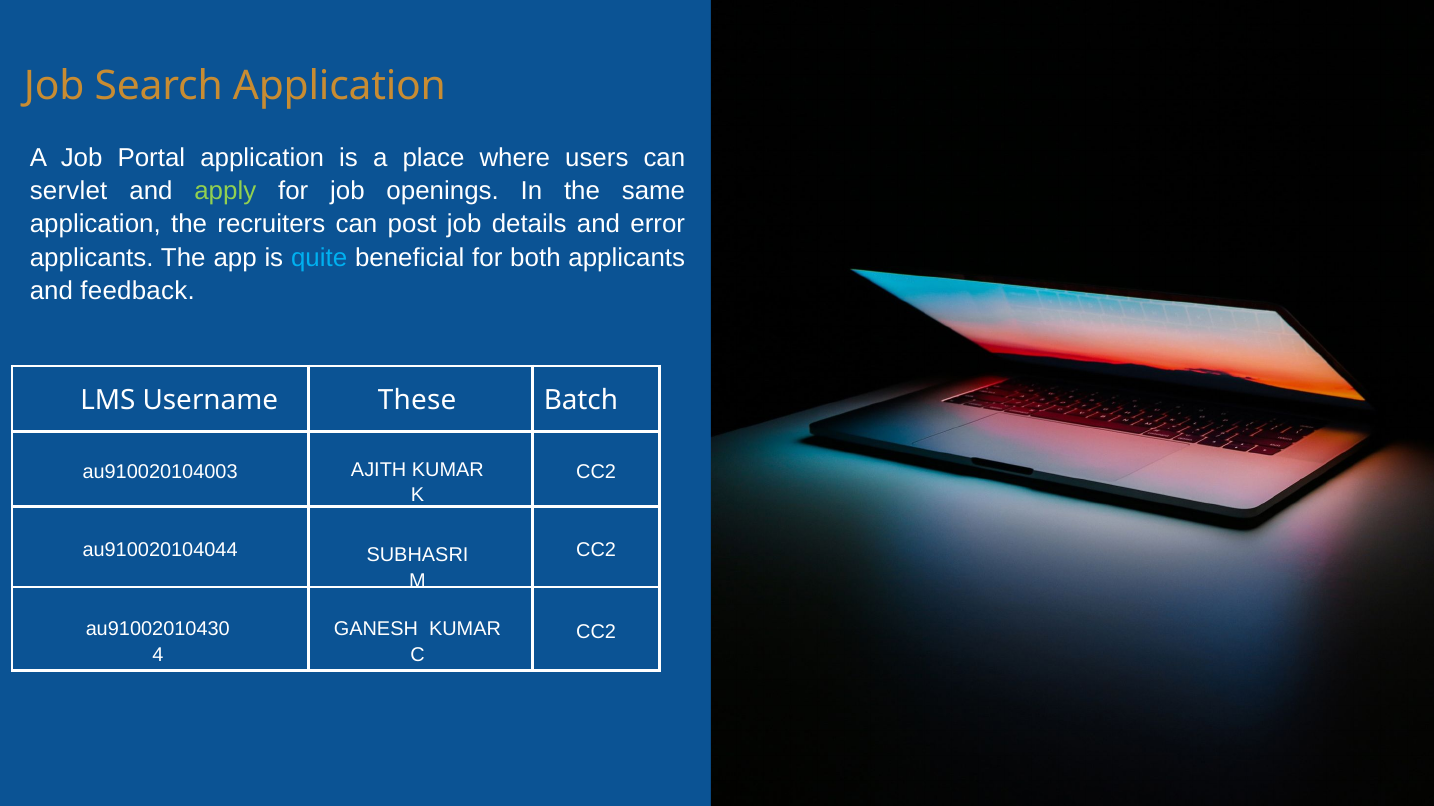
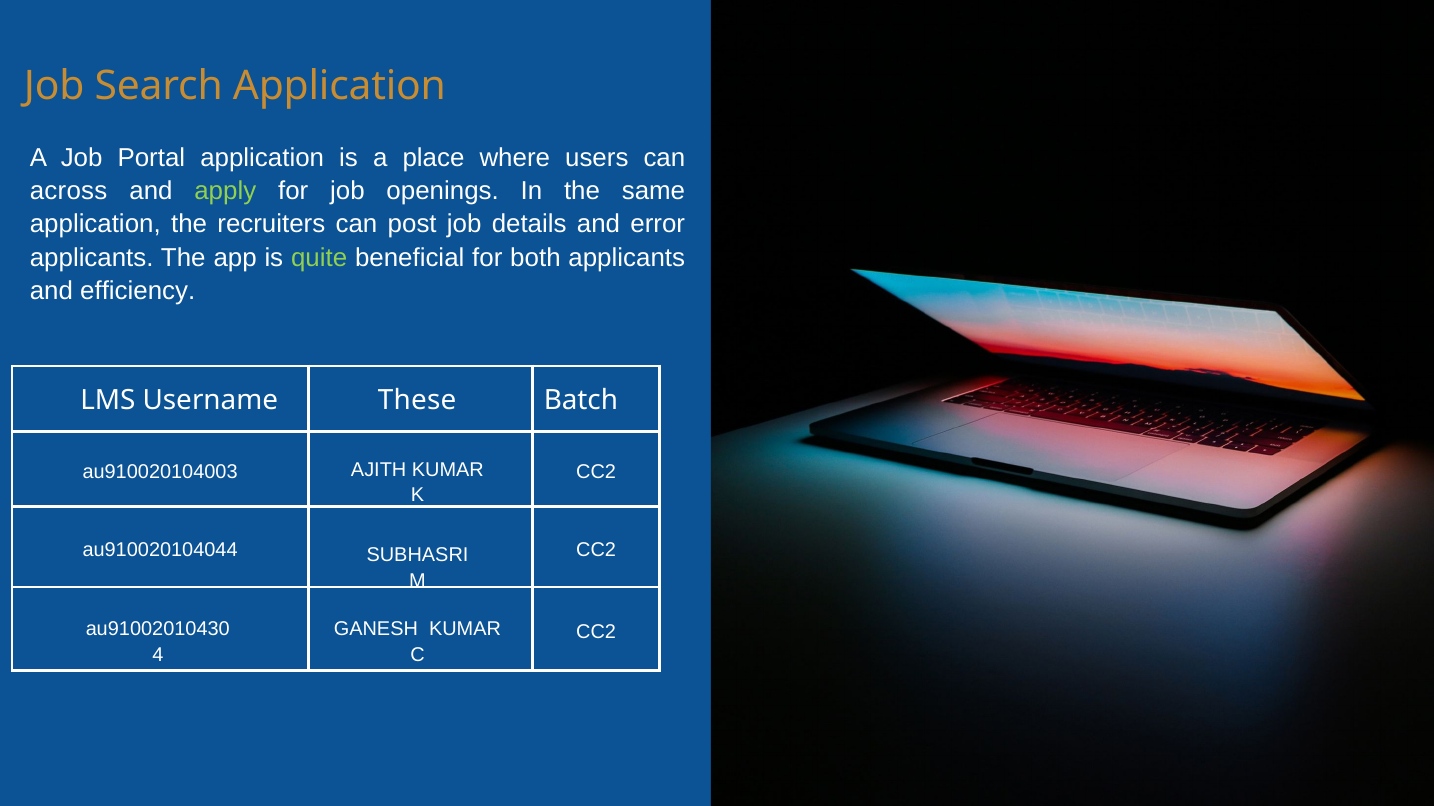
servlet: servlet -> across
quite colour: light blue -> light green
feedback: feedback -> efficiency
